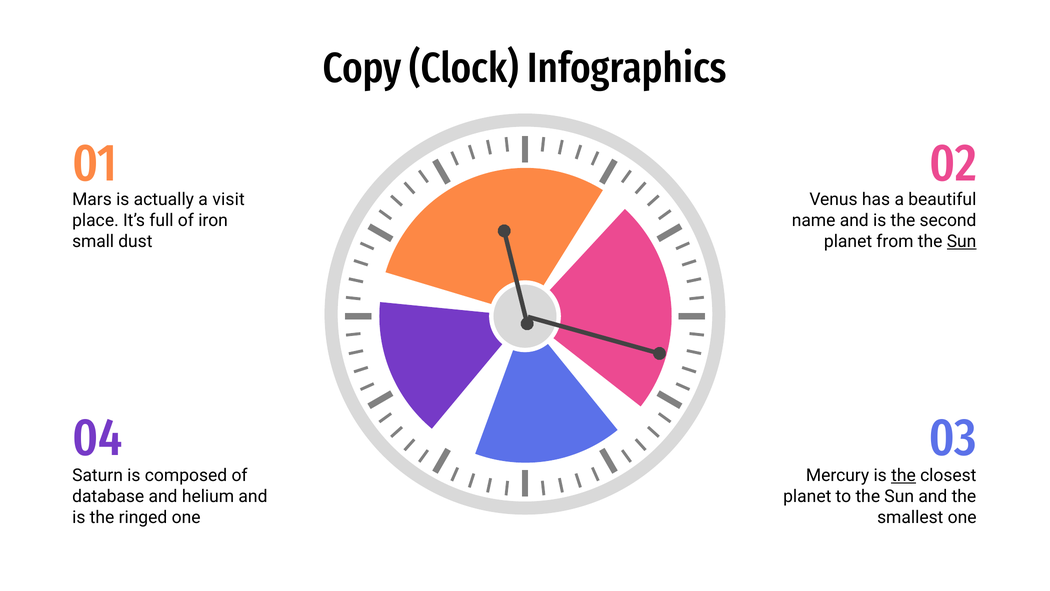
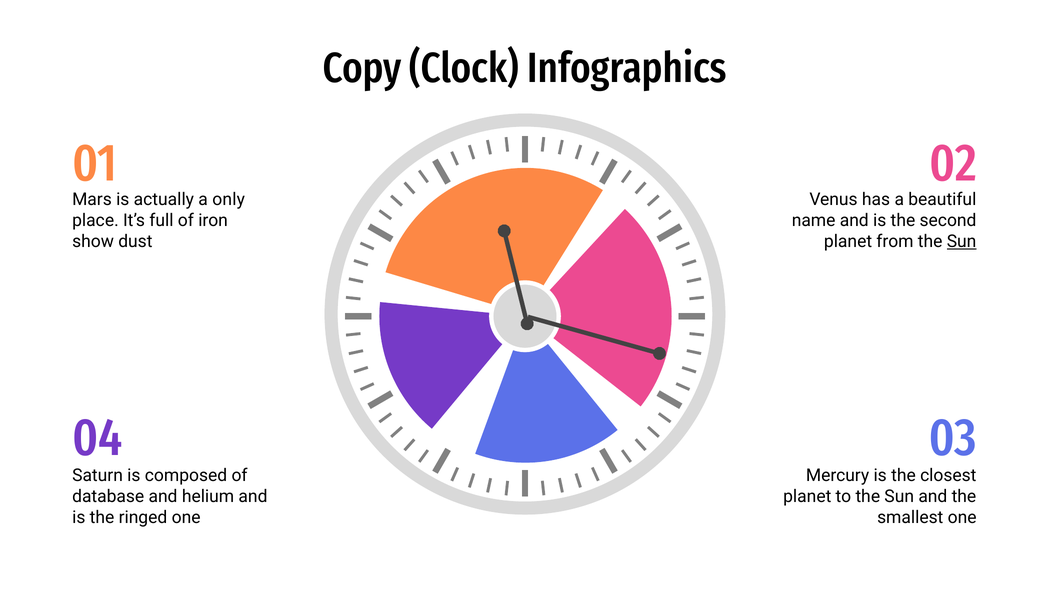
visit: visit -> only
small: small -> show
the at (903, 475) underline: present -> none
